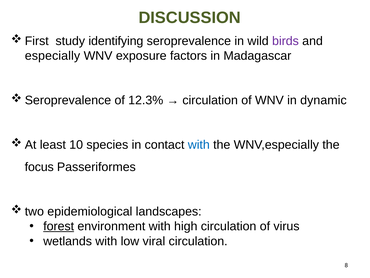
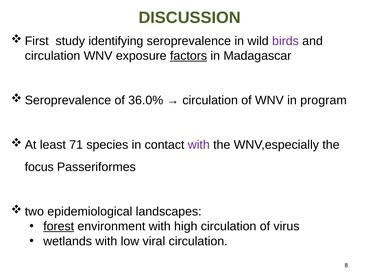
especially at (52, 56): especially -> circulation
factors underline: none -> present
12.3%: 12.3% -> 36.0%
dynamic: dynamic -> program
10: 10 -> 71
with at (199, 145) colour: blue -> purple
